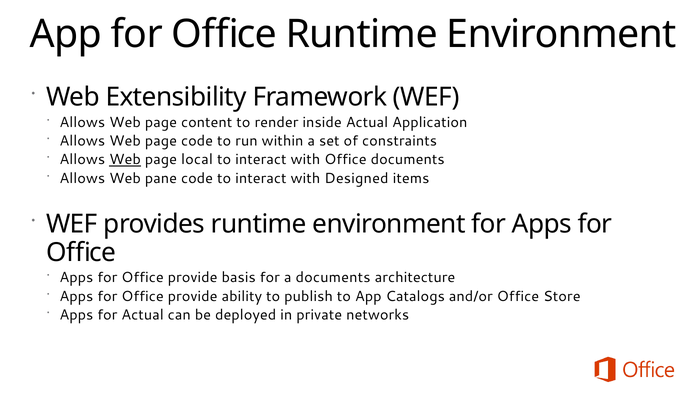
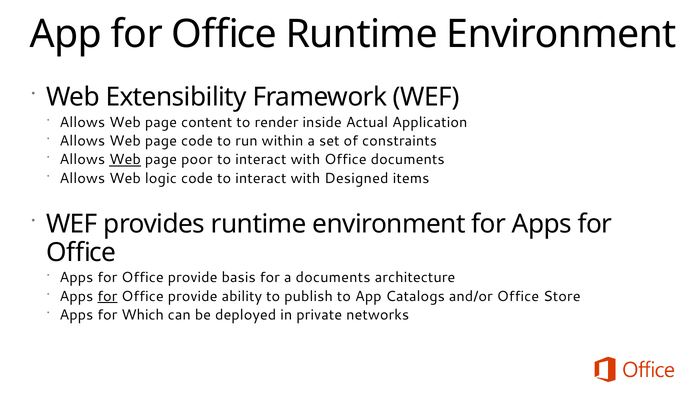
local: local -> poor
pane: pane -> logic
for at (107, 296) underline: none -> present
for Actual: Actual -> Which
